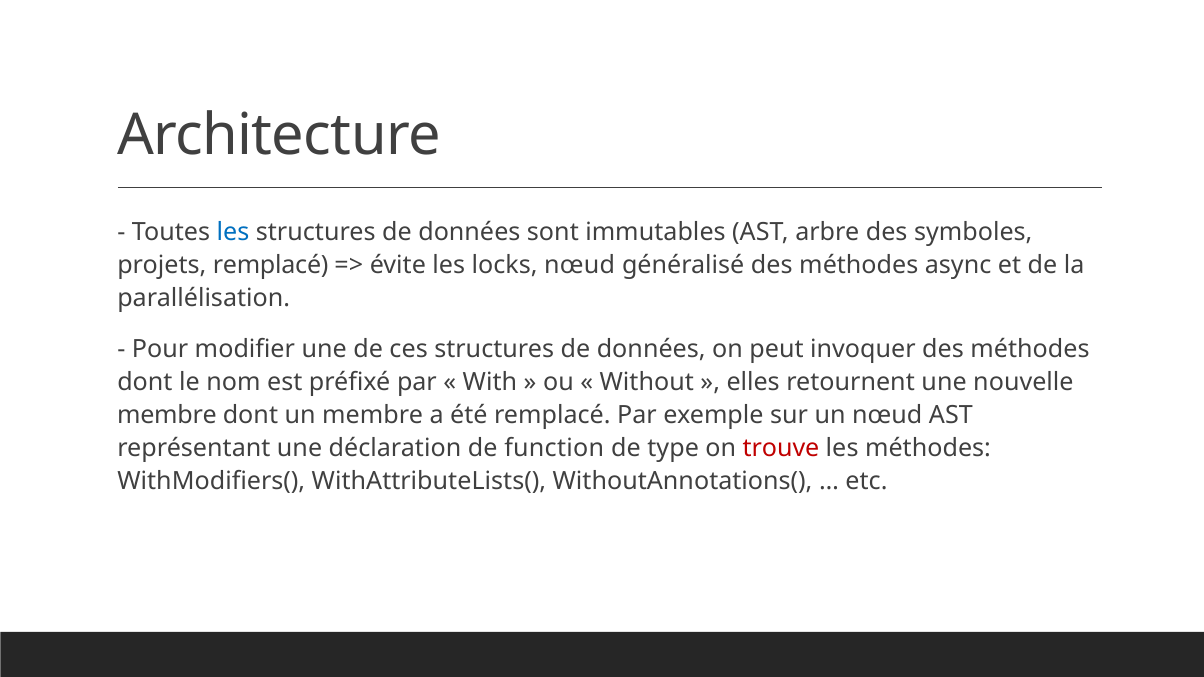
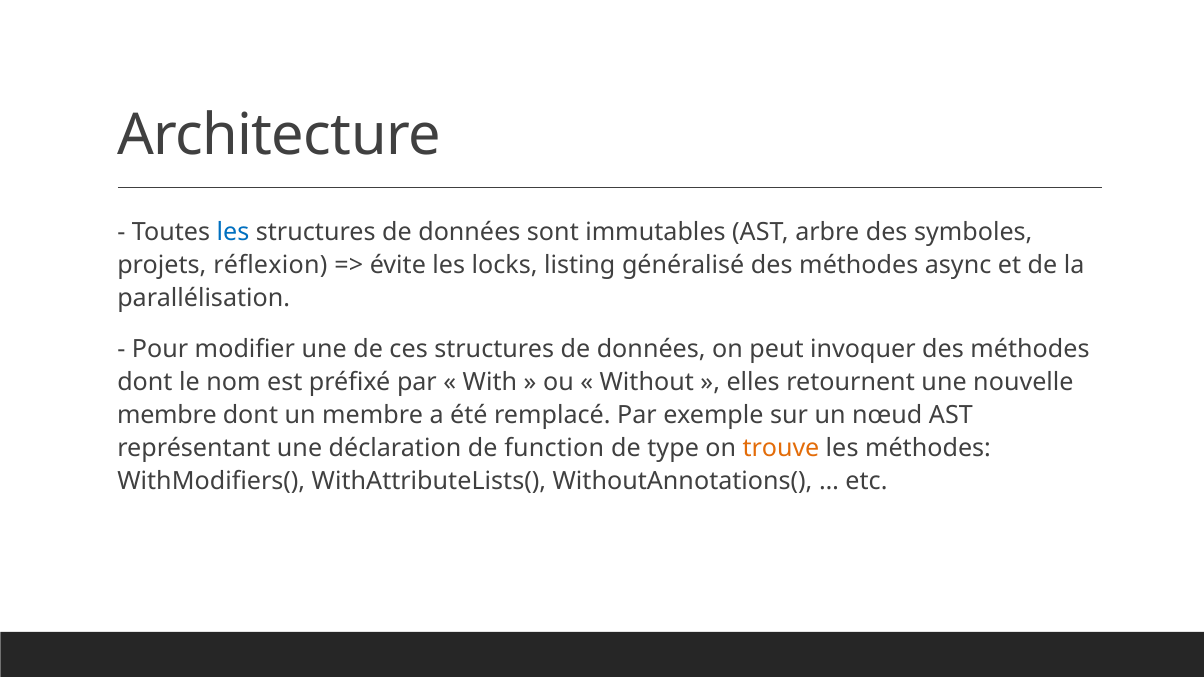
projets remplacé: remplacé -> réflexion
locks nœud: nœud -> listing
trouve colour: red -> orange
